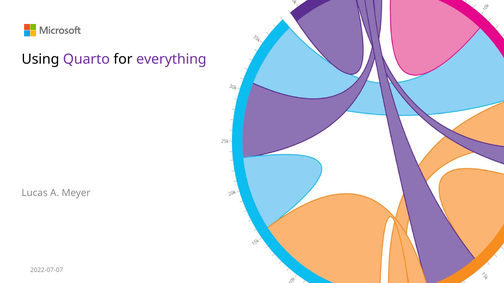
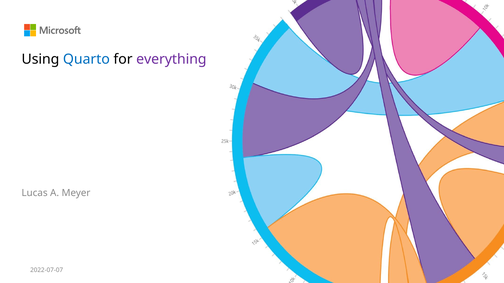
Quarto colour: purple -> blue
